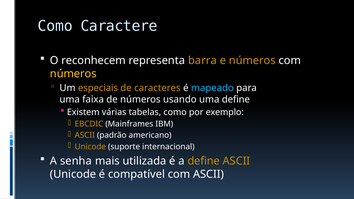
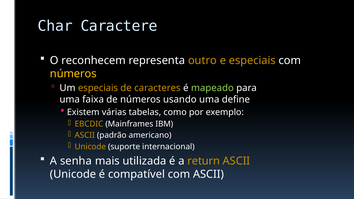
Como at (55, 26): Como -> Char
barra: barra -> outro
e números: números -> especiais
mapeado colour: light blue -> light green
a define: define -> return
